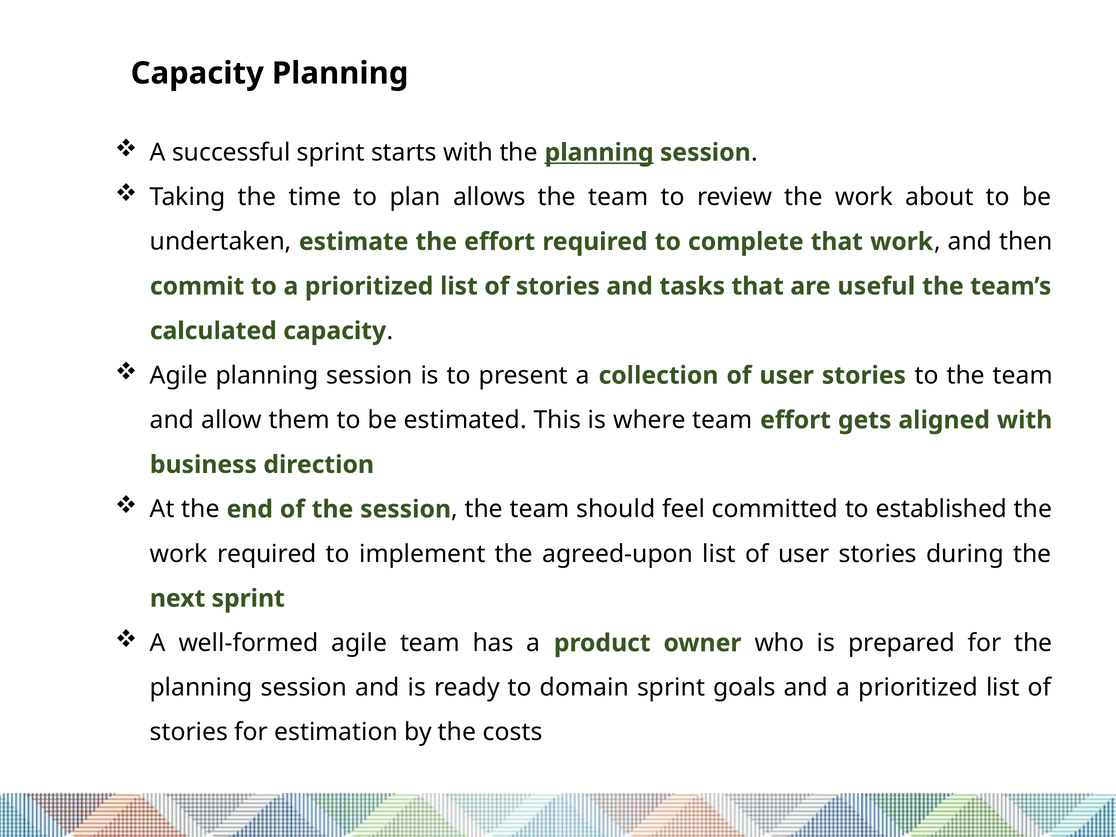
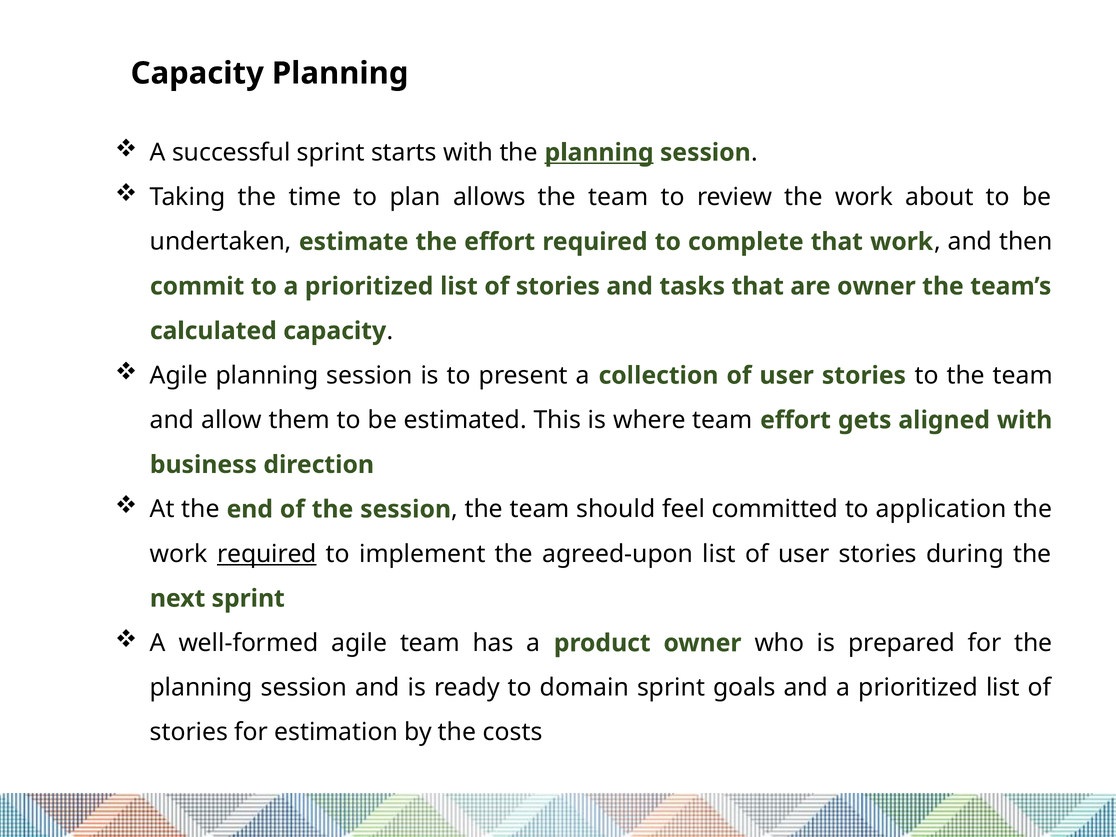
are useful: useful -> owner
established: established -> application
required at (267, 554) underline: none -> present
